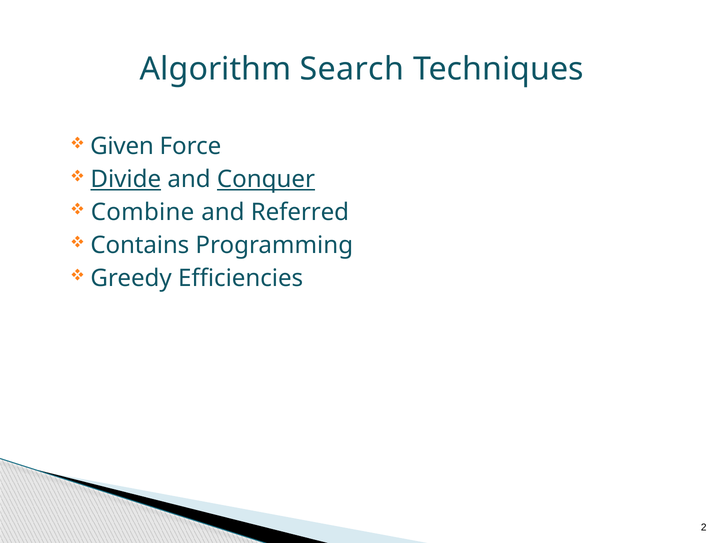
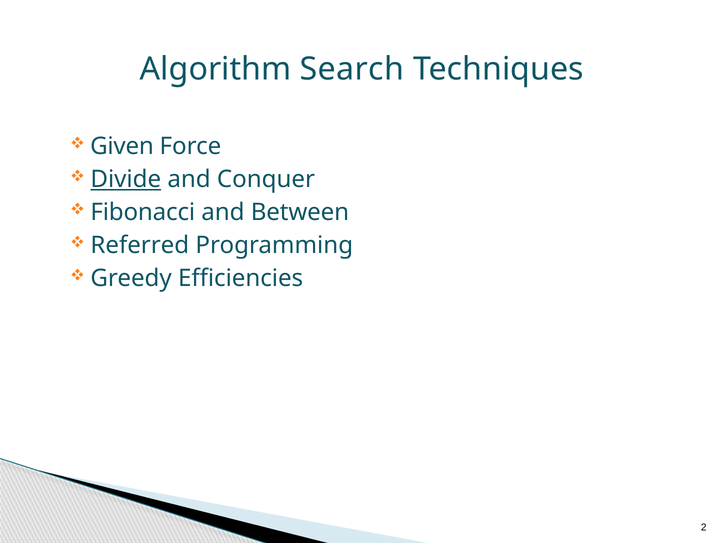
Conquer underline: present -> none
Combine: Combine -> Fibonacci
Referred: Referred -> Between
Contains: Contains -> Referred
